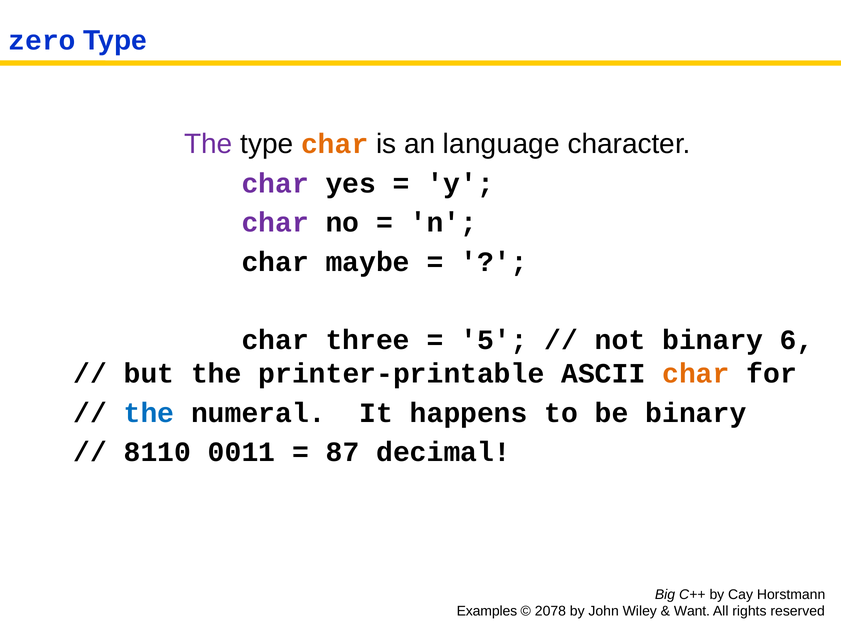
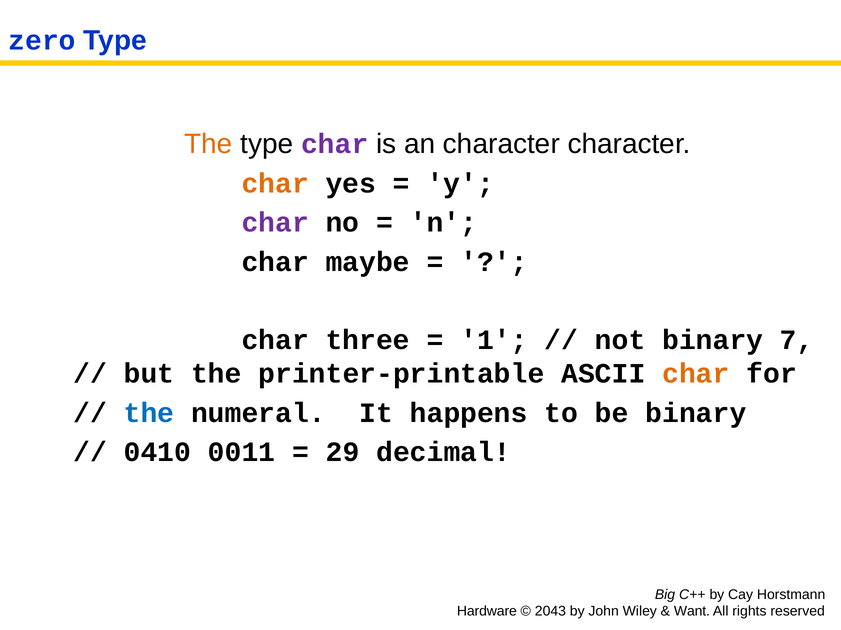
The at (208, 144) colour: purple -> orange
char at (335, 144) colour: orange -> purple
an language: language -> character
char at (275, 184) colour: purple -> orange
5: 5 -> 1
6: 6 -> 7
8110: 8110 -> 0410
87: 87 -> 29
Examples: Examples -> Hardware
2078: 2078 -> 2043
